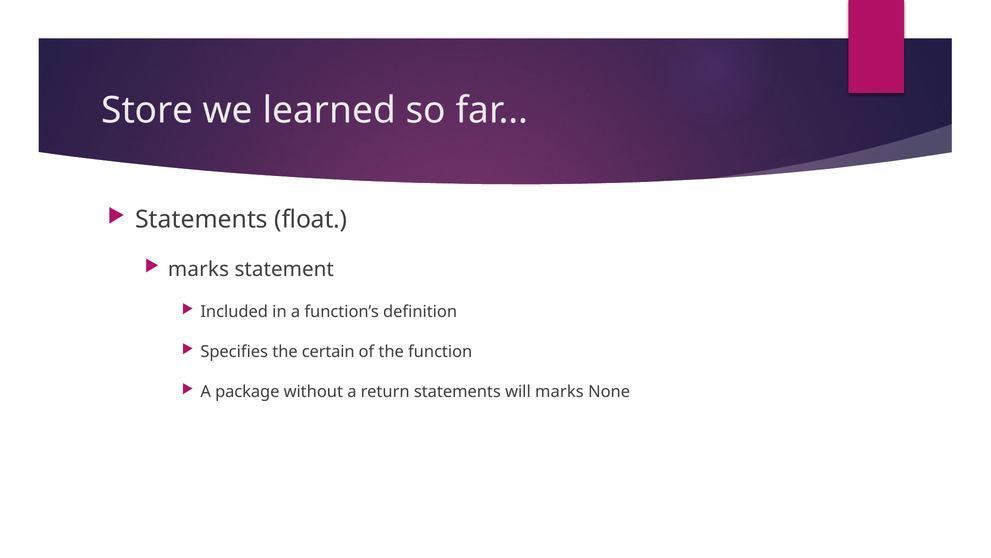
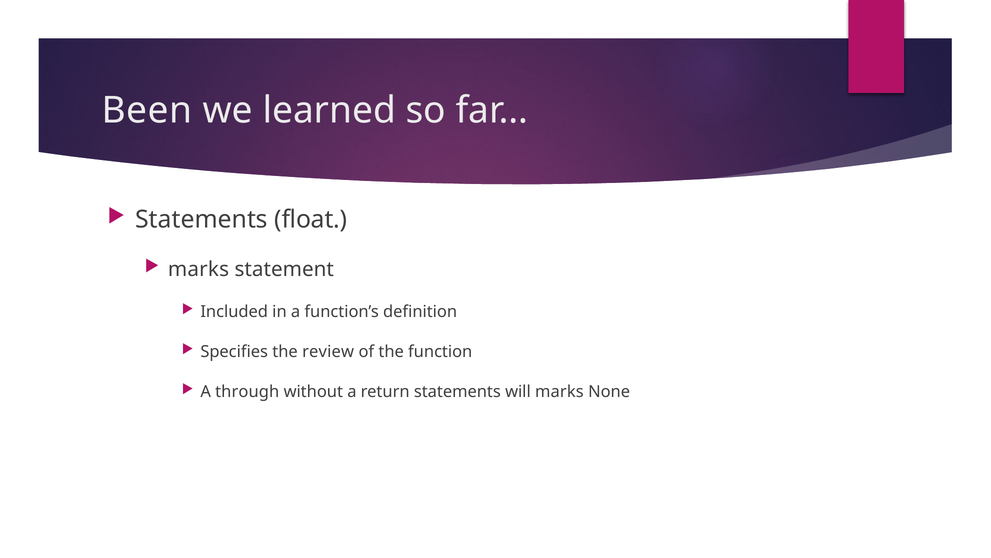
Store: Store -> Been
certain: certain -> review
package: package -> through
